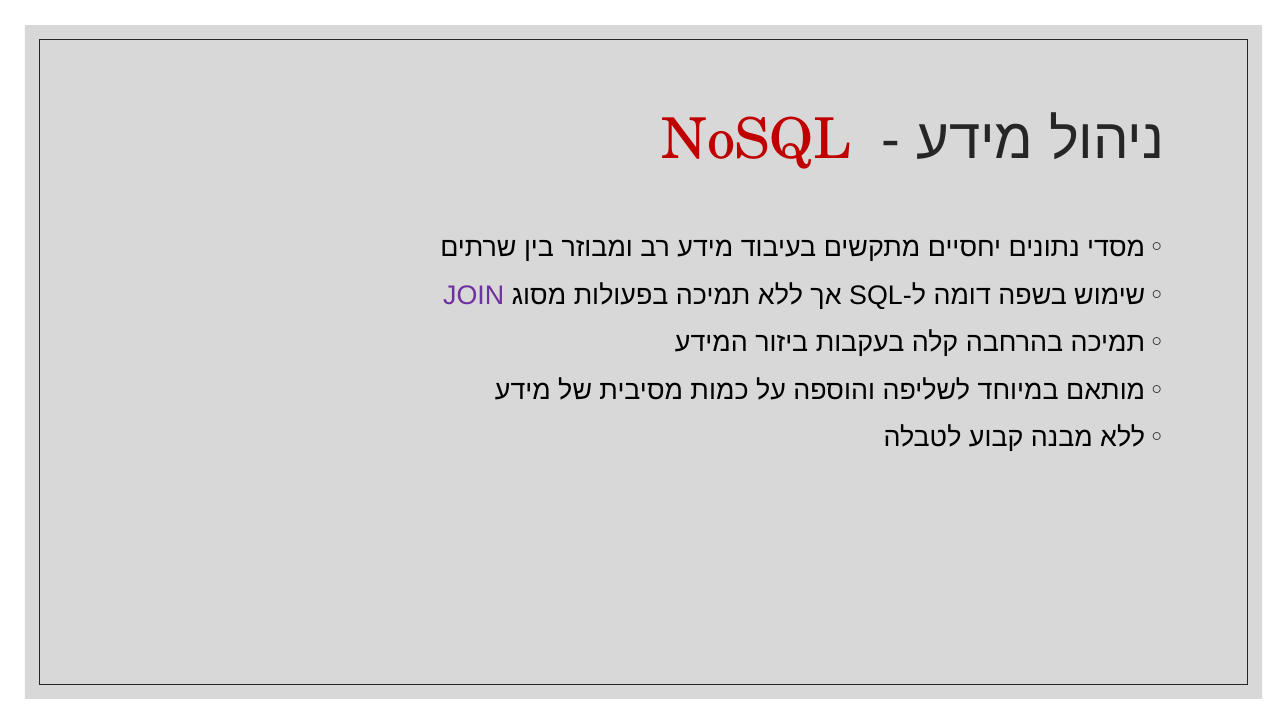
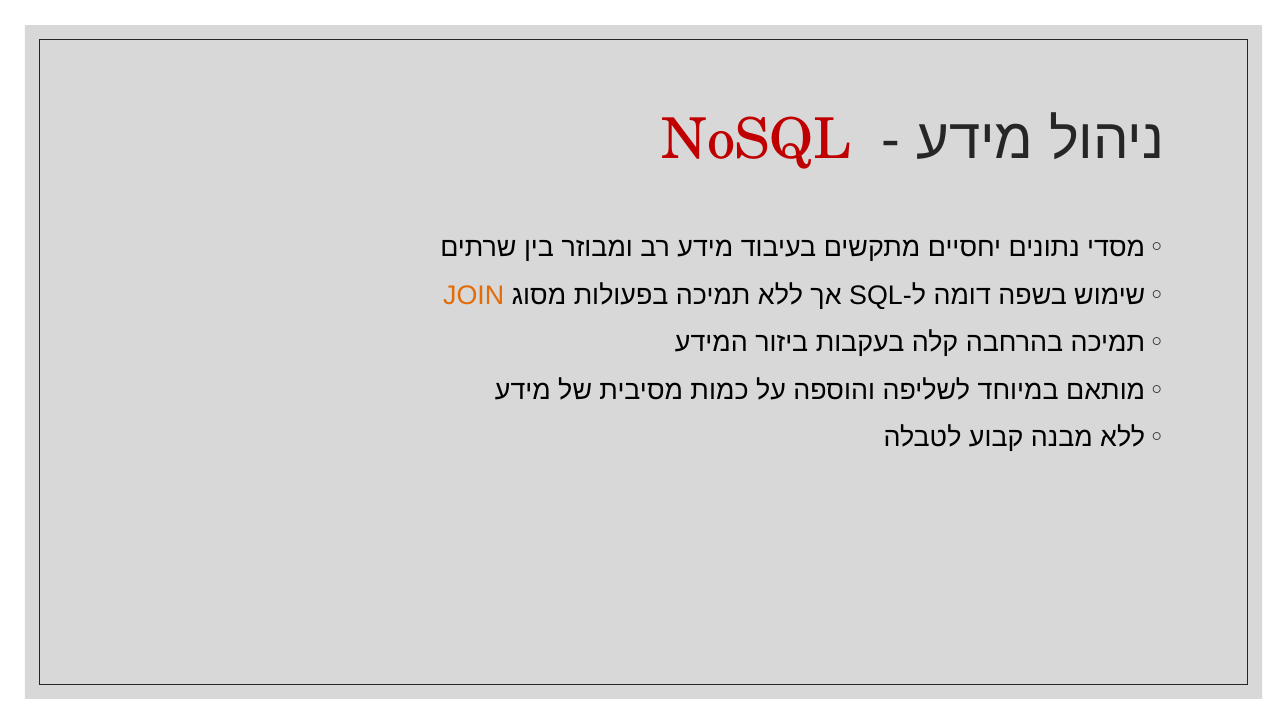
JOIN colour: purple -> orange
